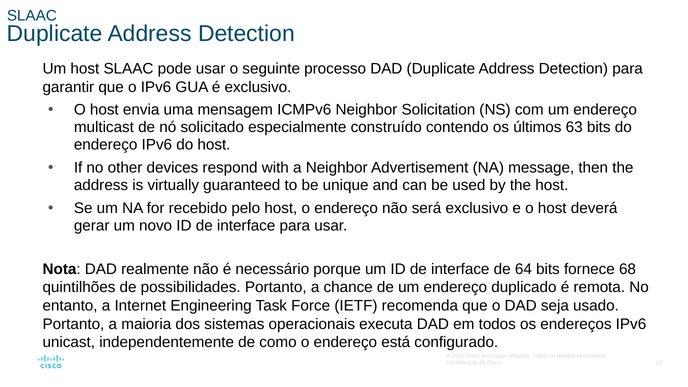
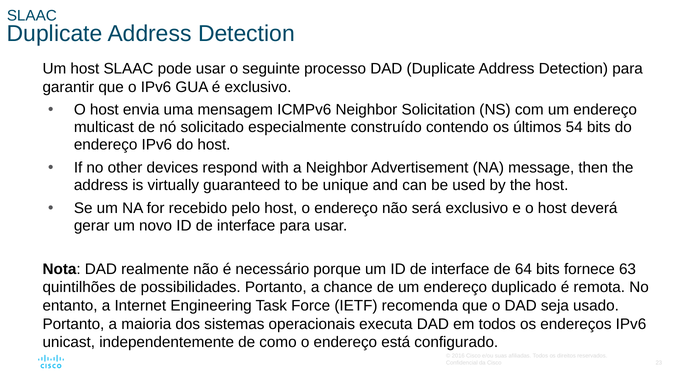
63: 63 -> 54
68: 68 -> 63
